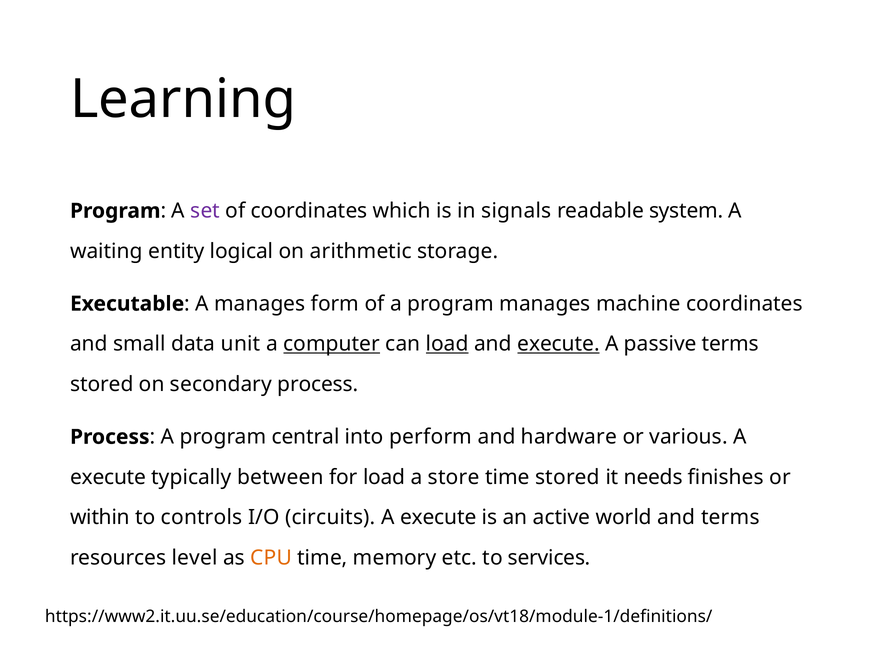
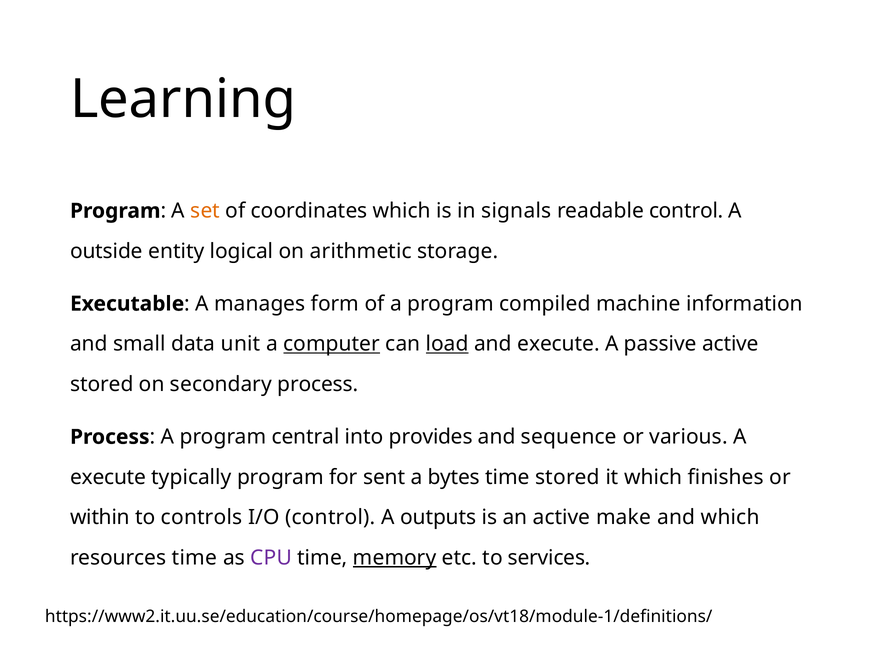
set colour: purple -> orange
readable system: system -> control
waiting: waiting -> outside
program manages: manages -> compiled
machine coordinates: coordinates -> information
execute at (558, 344) underline: present -> none
passive terms: terms -> active
perform: perform -> provides
hardware: hardware -> sequence
typically between: between -> program
for load: load -> sent
store: store -> bytes
it needs: needs -> which
I/O circuits: circuits -> control
execute at (438, 518): execute -> outputs
world: world -> make
and terms: terms -> which
resources level: level -> time
CPU colour: orange -> purple
memory underline: none -> present
